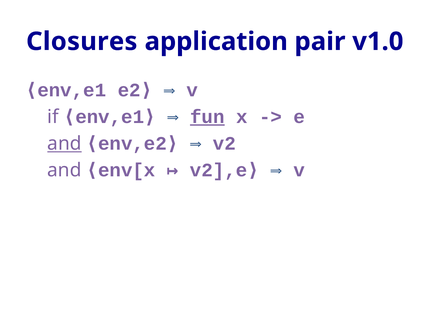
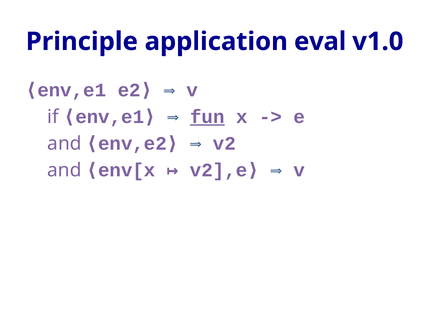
Closures: Closures -> Principle
pair: pair -> eval
and at (64, 144) underline: present -> none
